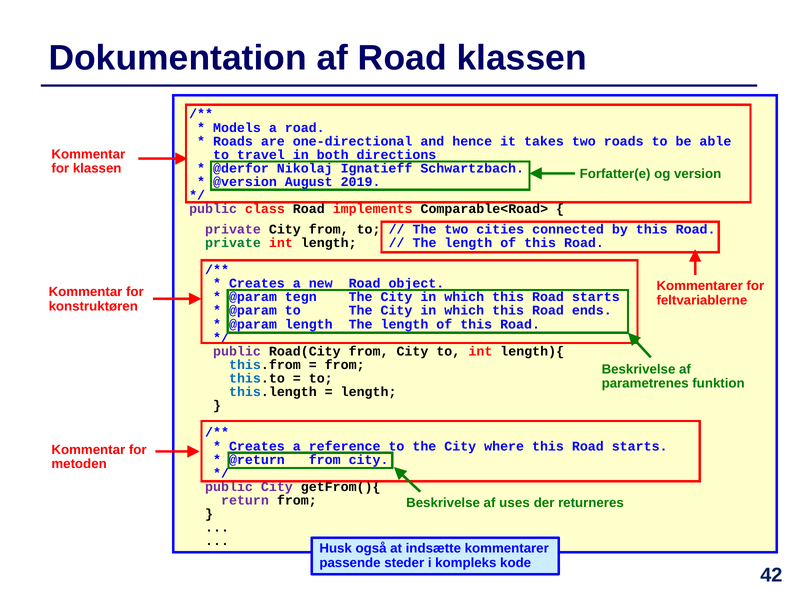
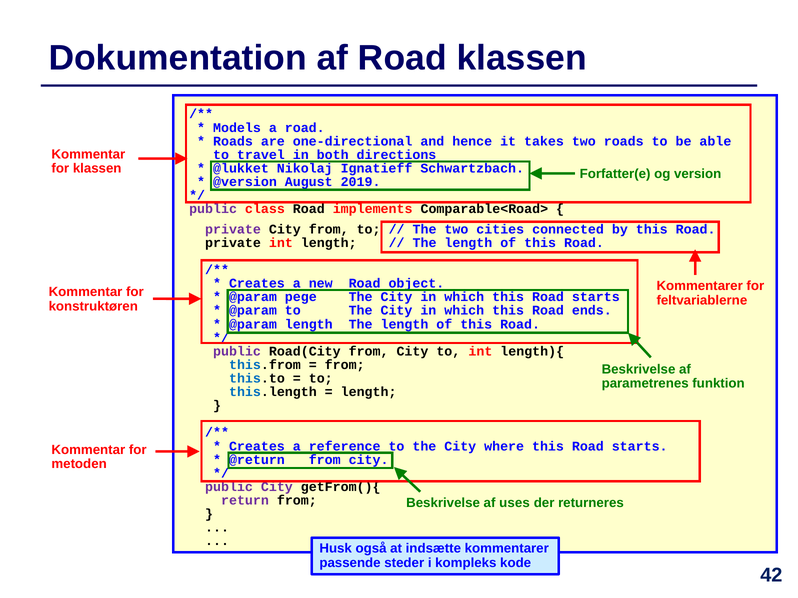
@derfor: @derfor -> @lukket
private at (233, 243) colour: green -> black
tegn: tegn -> pege
